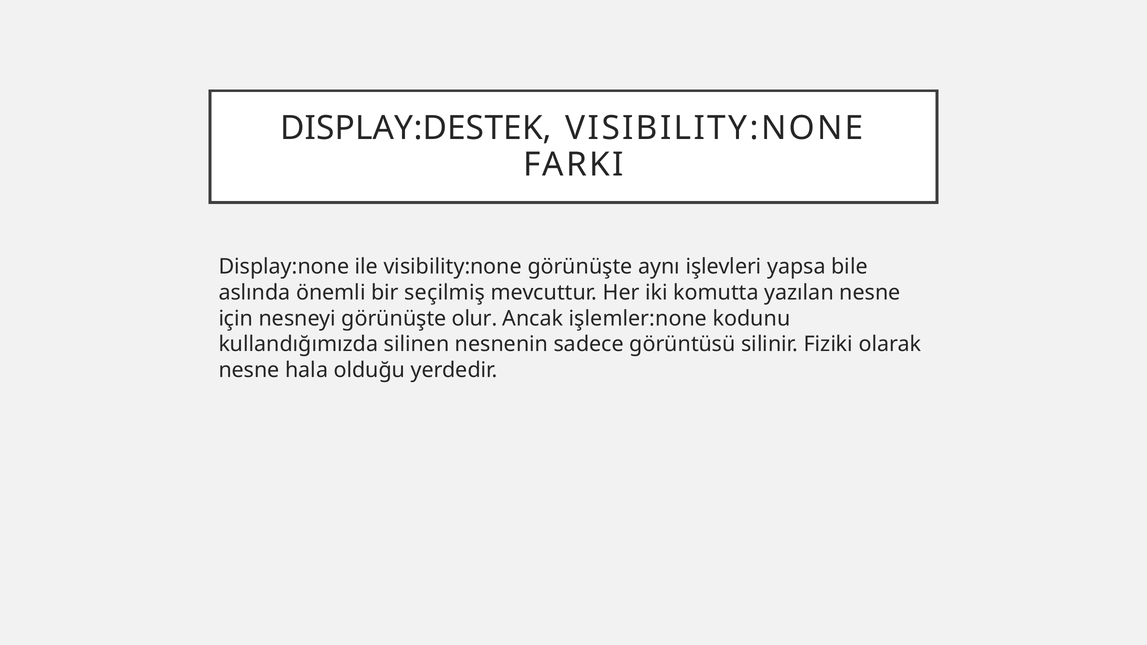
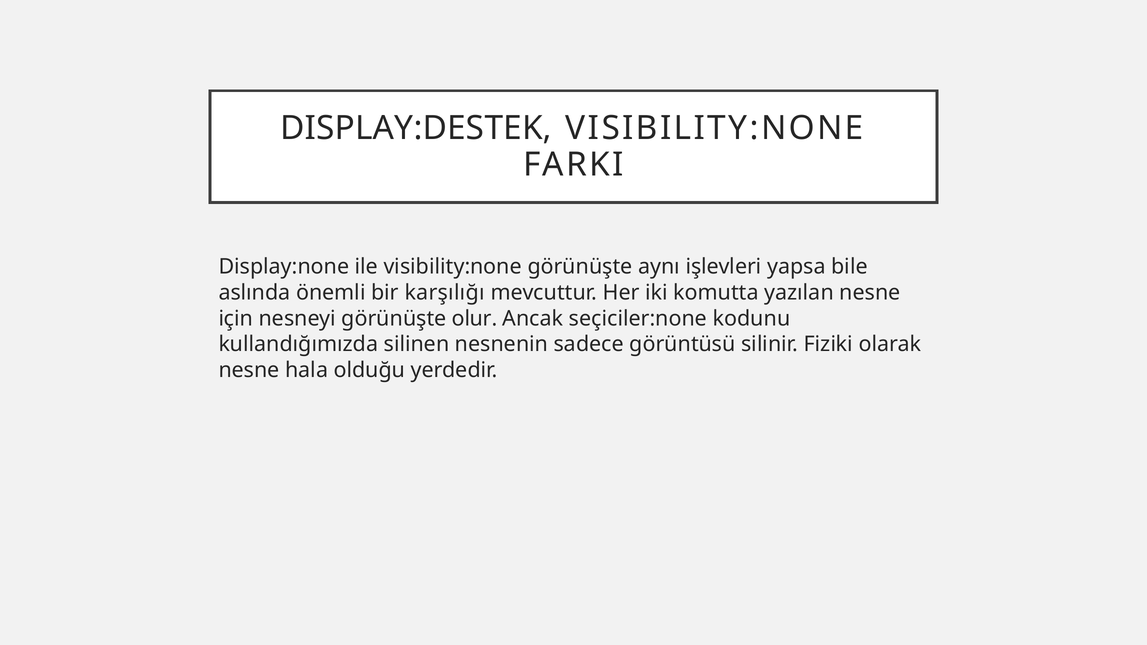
seçilmiş: seçilmiş -> karşılığı
işlemler:none: işlemler:none -> seçiciler:none
